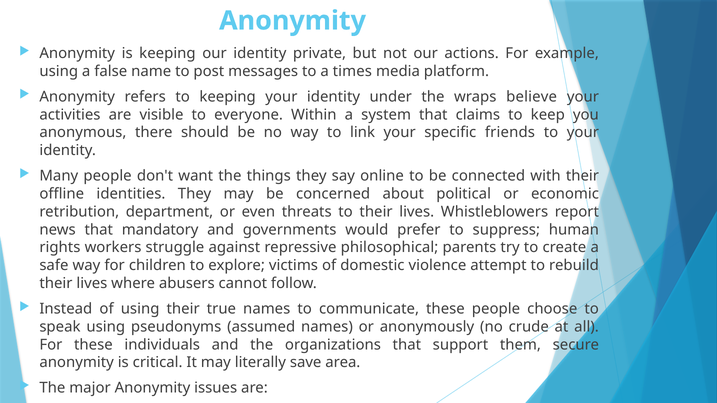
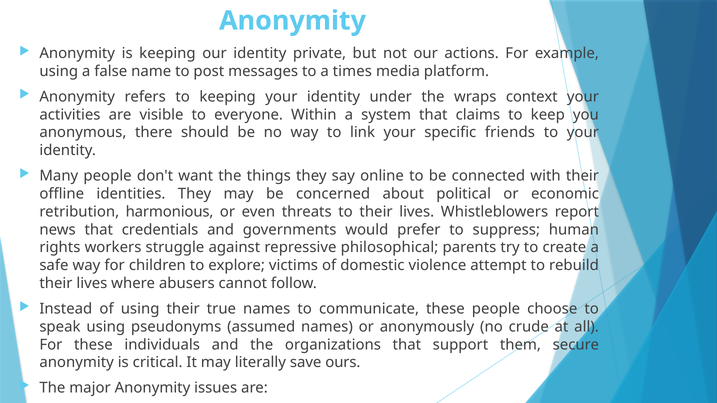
believe: believe -> context
department: department -> harmonious
mandatory: mandatory -> credentials
area: area -> ours
